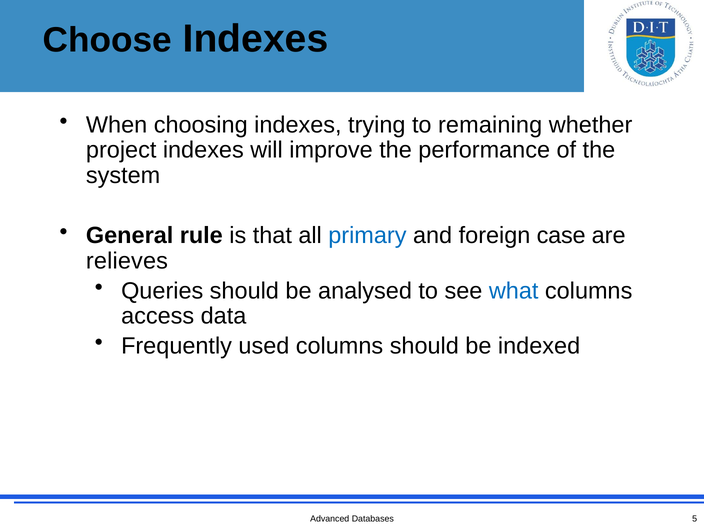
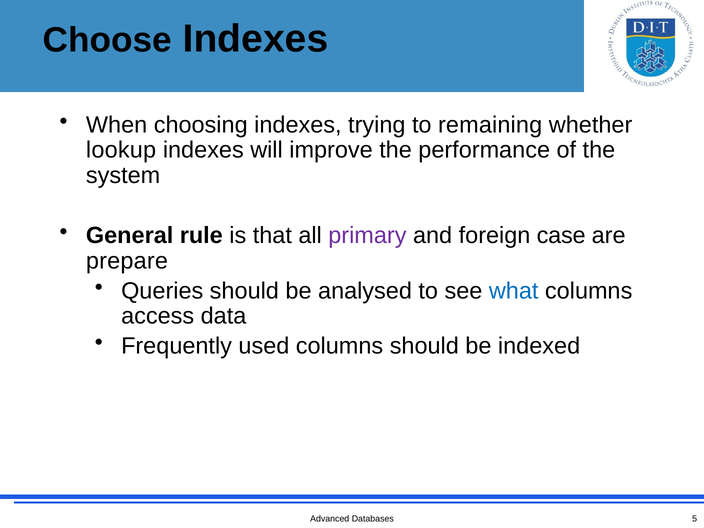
project: project -> lookup
primary colour: blue -> purple
relieves: relieves -> prepare
